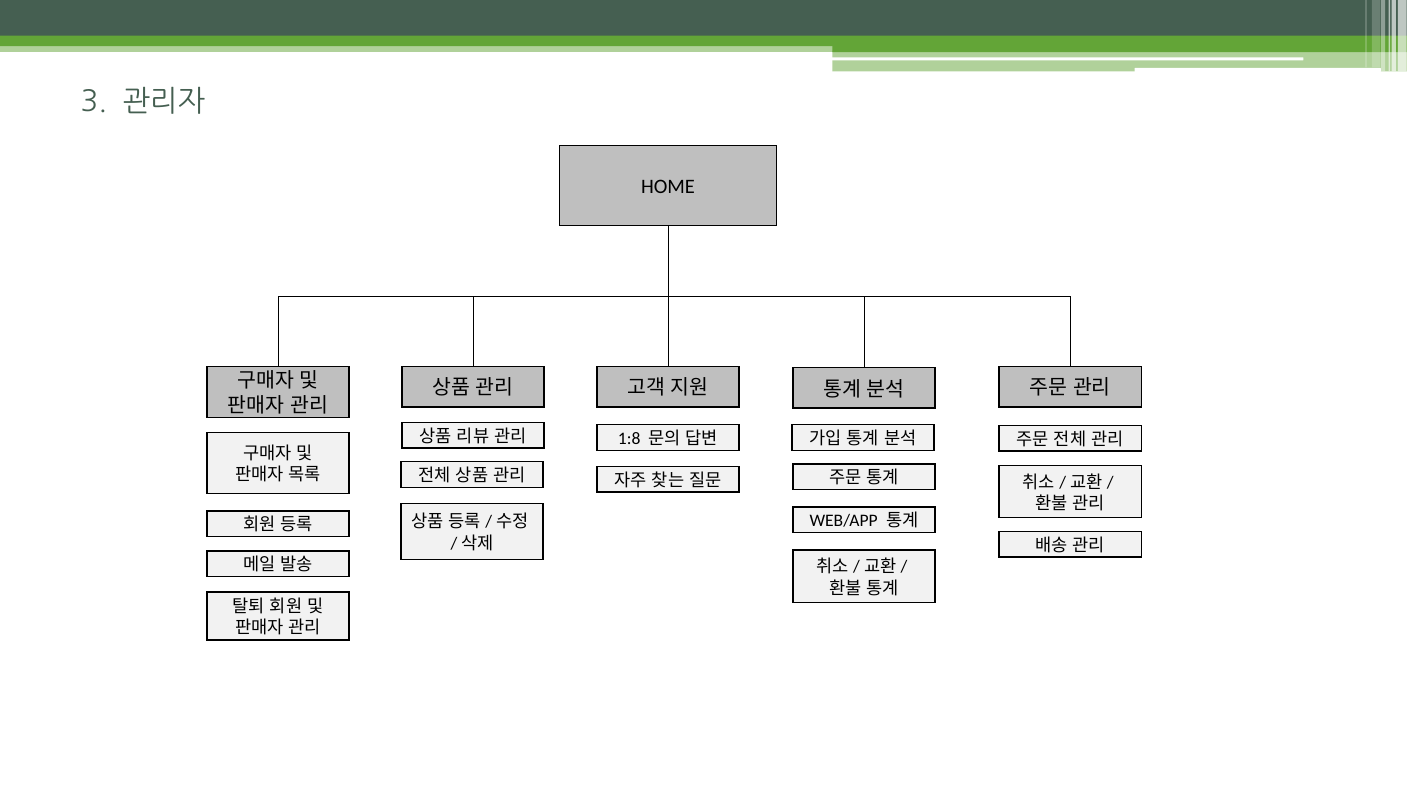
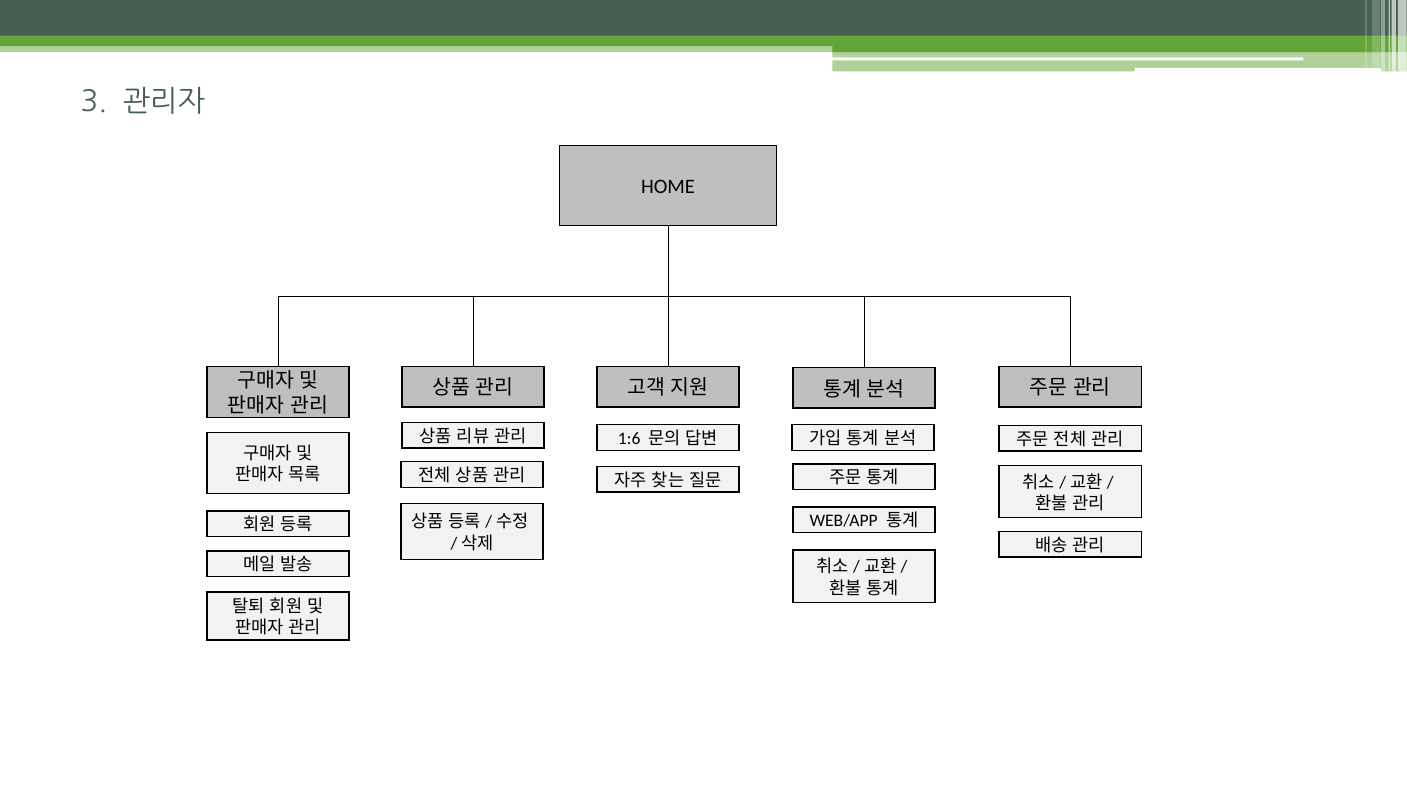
1:8: 1:8 -> 1:6
